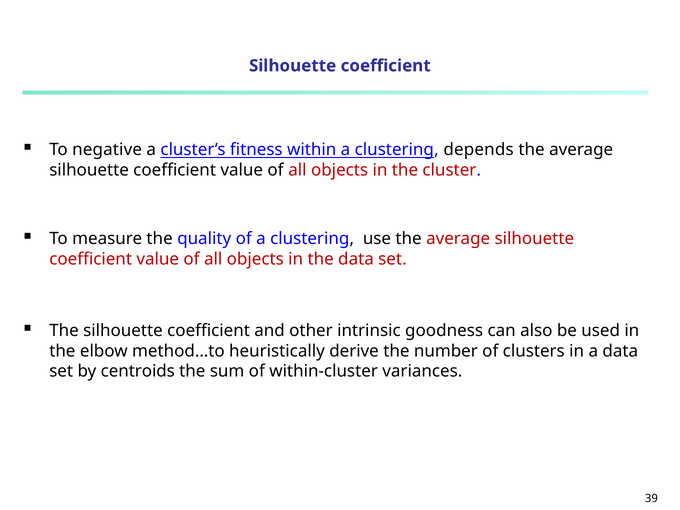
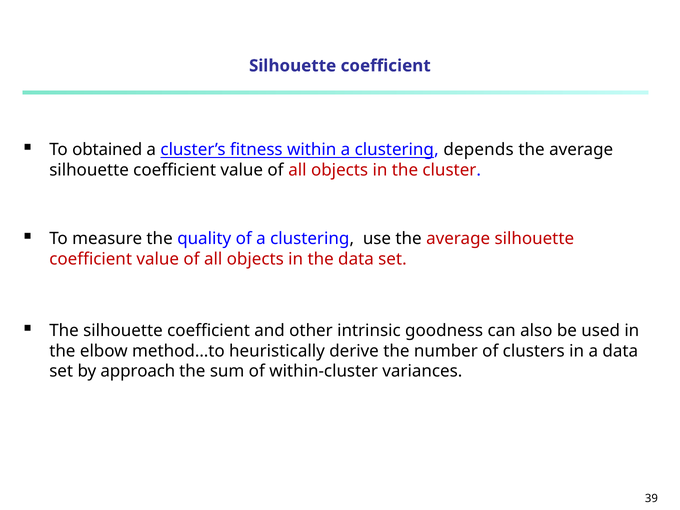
negative: negative -> obtained
centroids: centroids -> approach
